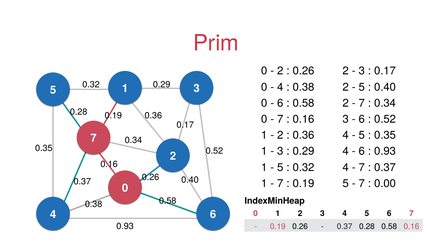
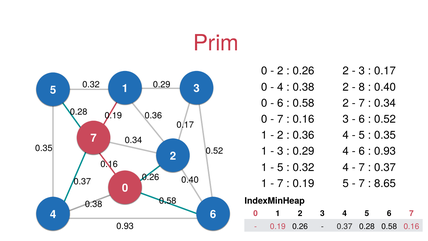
5 at (362, 87): 5 -> 8
0.00: 0.00 -> 8.65
